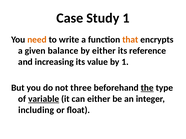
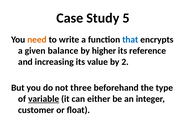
Study 1: 1 -> 5
that colour: orange -> blue
by either: either -> higher
by 1: 1 -> 2
the underline: present -> none
including: including -> customer
